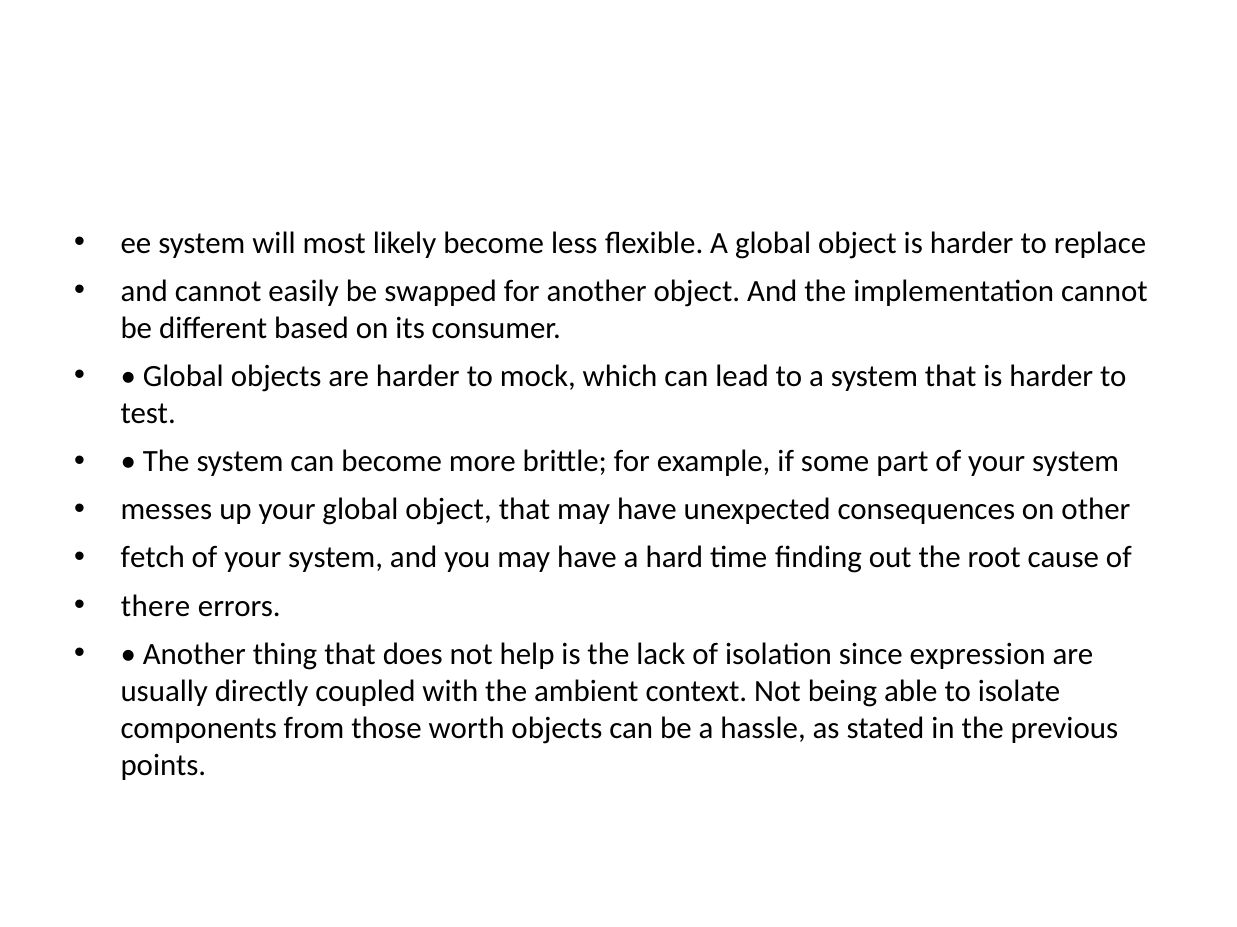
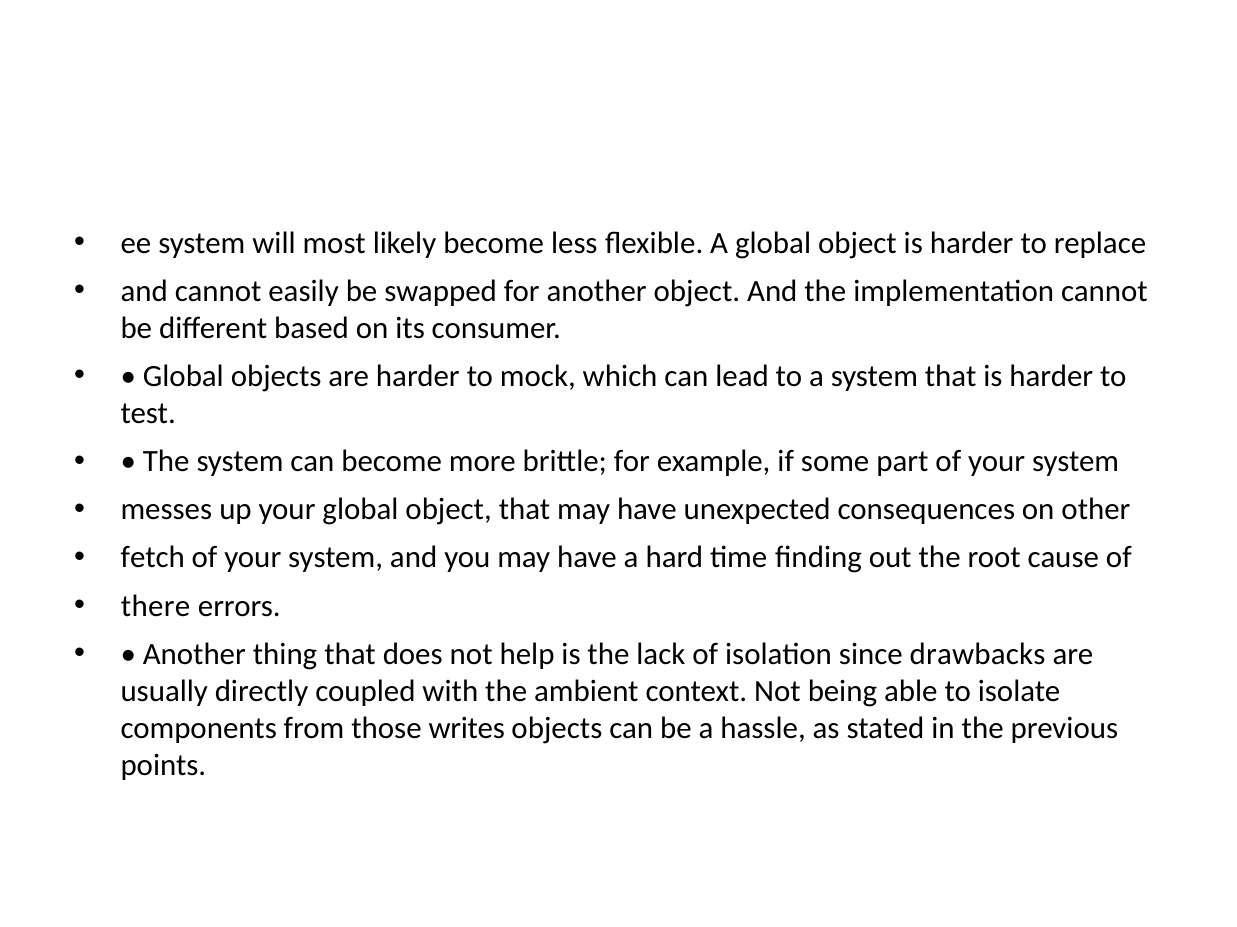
expression: expression -> drawbacks
worth: worth -> writes
